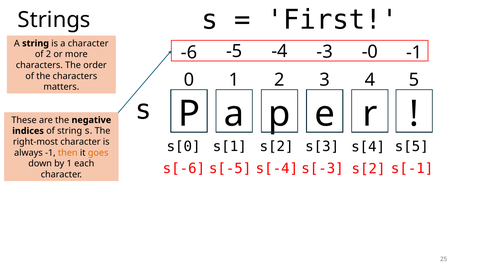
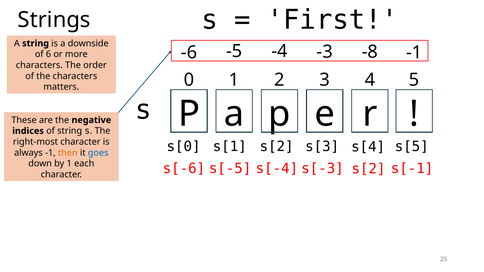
a character: character -> downside
-0: -0 -> -8
of 2: 2 -> 6
goes colour: orange -> blue
